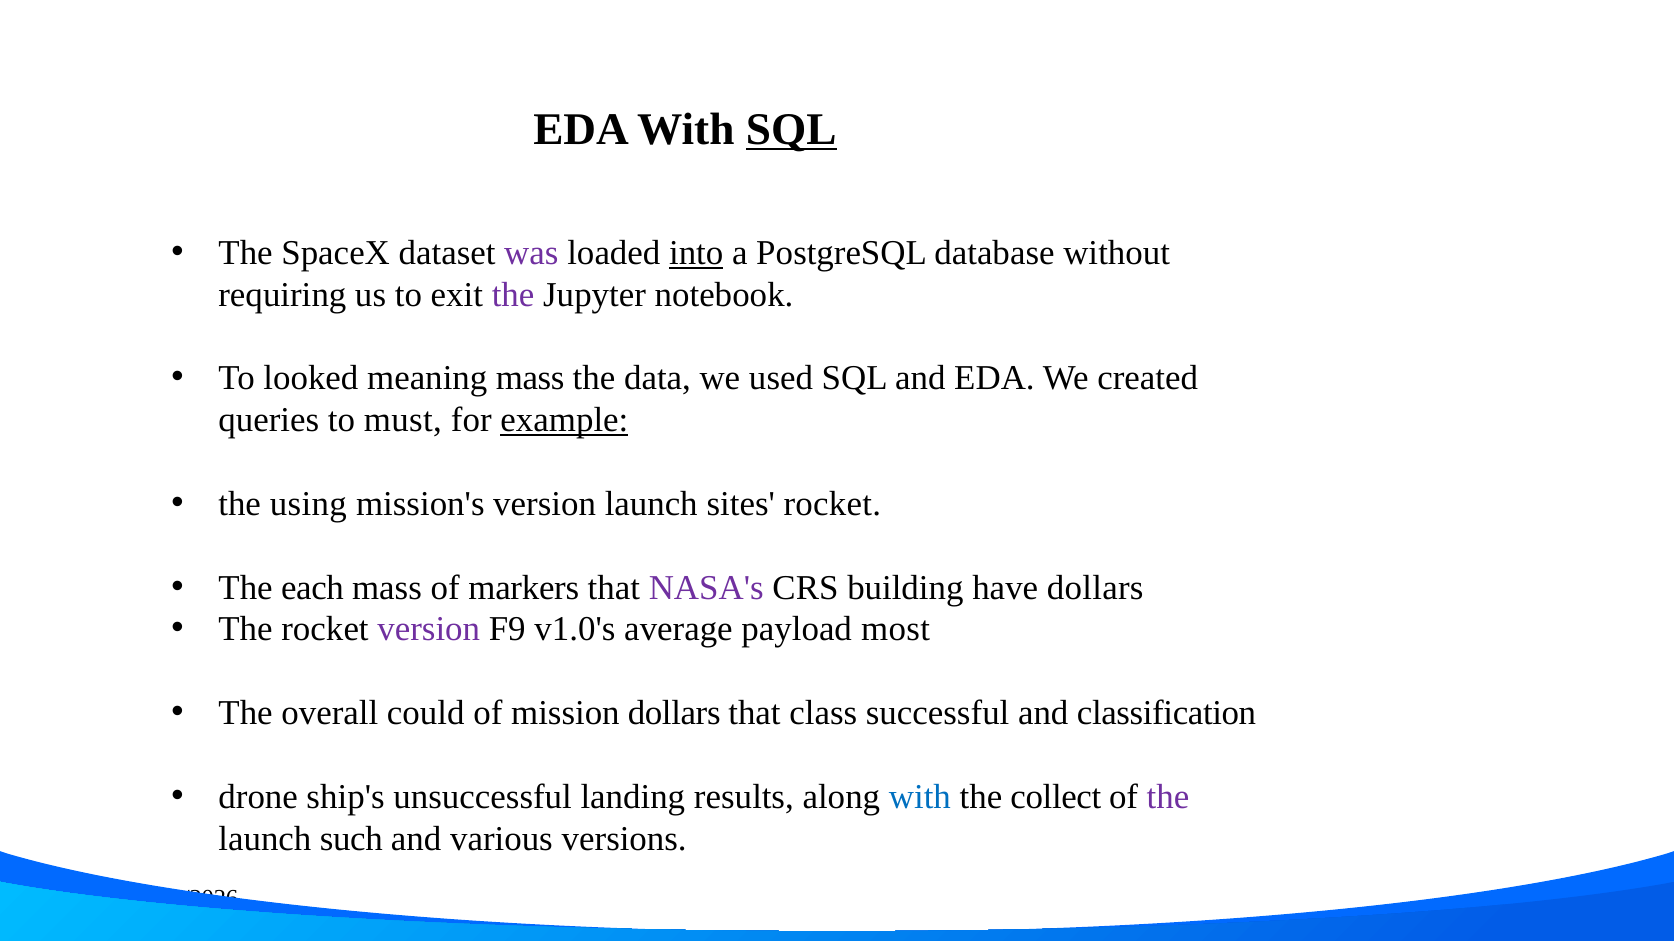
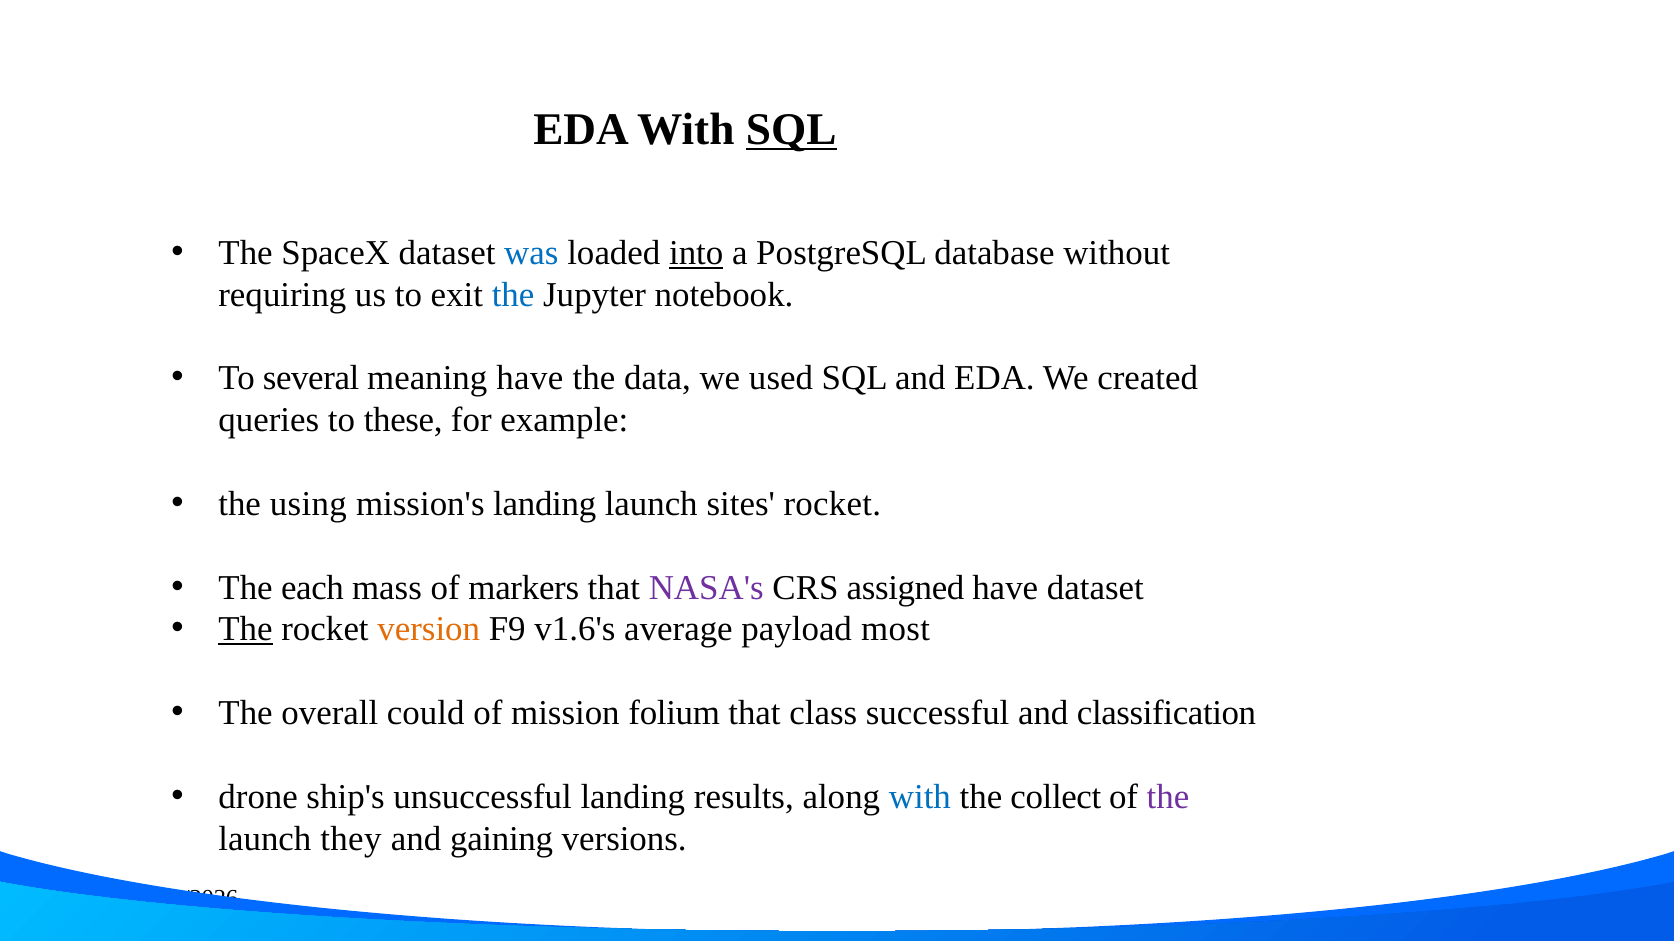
was colour: purple -> blue
the at (513, 295) colour: purple -> blue
looked: looked -> several
meaning mass: mass -> have
must: must -> these
example underline: present -> none
mission's version: version -> landing
building: building -> assigned
have dollars: dollars -> dataset
The at (246, 630) underline: none -> present
version at (429, 630) colour: purple -> orange
v1.0's: v1.0's -> v1.6's
mission dollars: dollars -> folium
such: such -> they
various: various -> gaining
